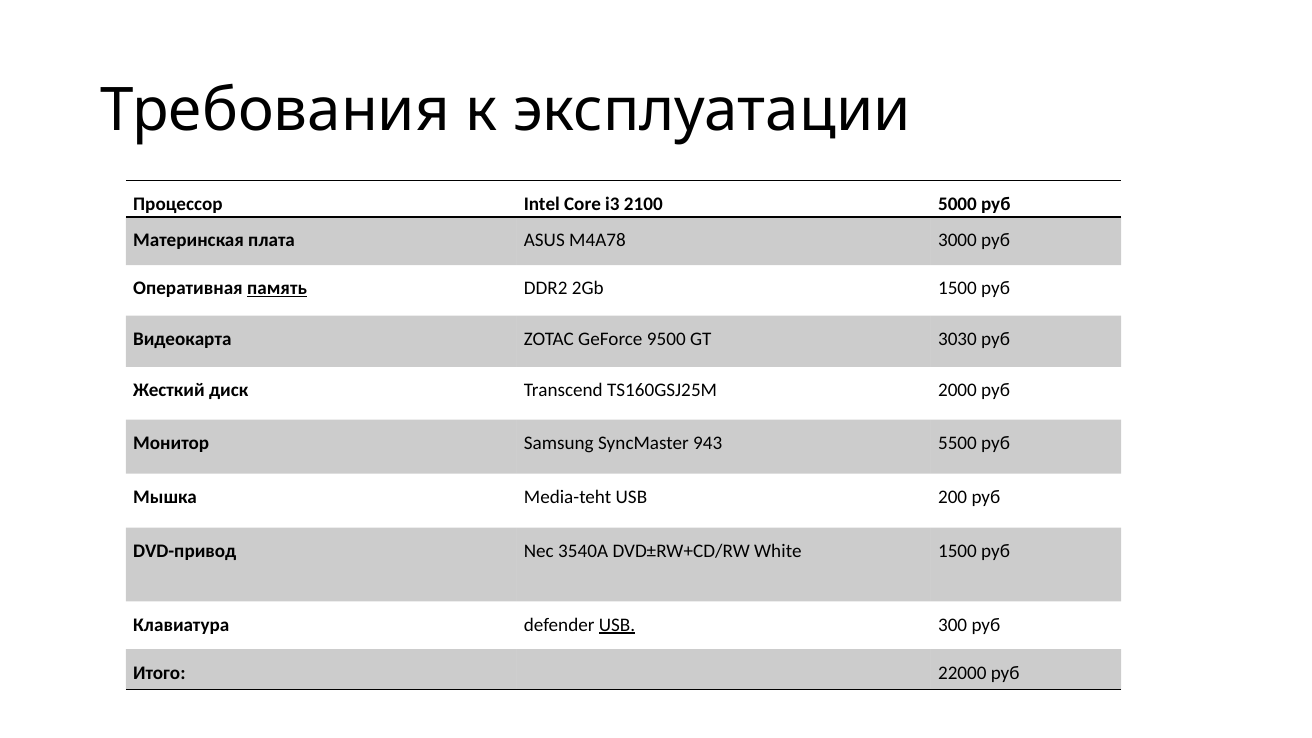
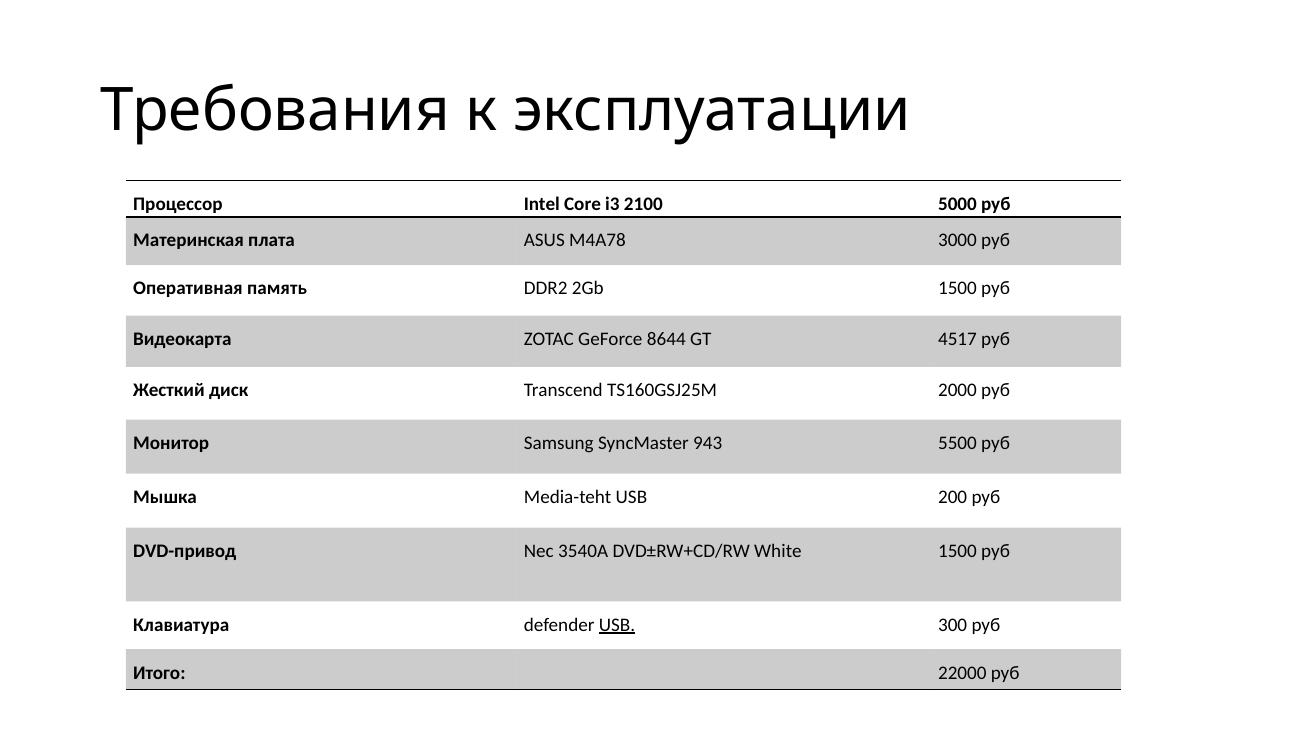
память underline: present -> none
9500: 9500 -> 8644
3030: 3030 -> 4517
